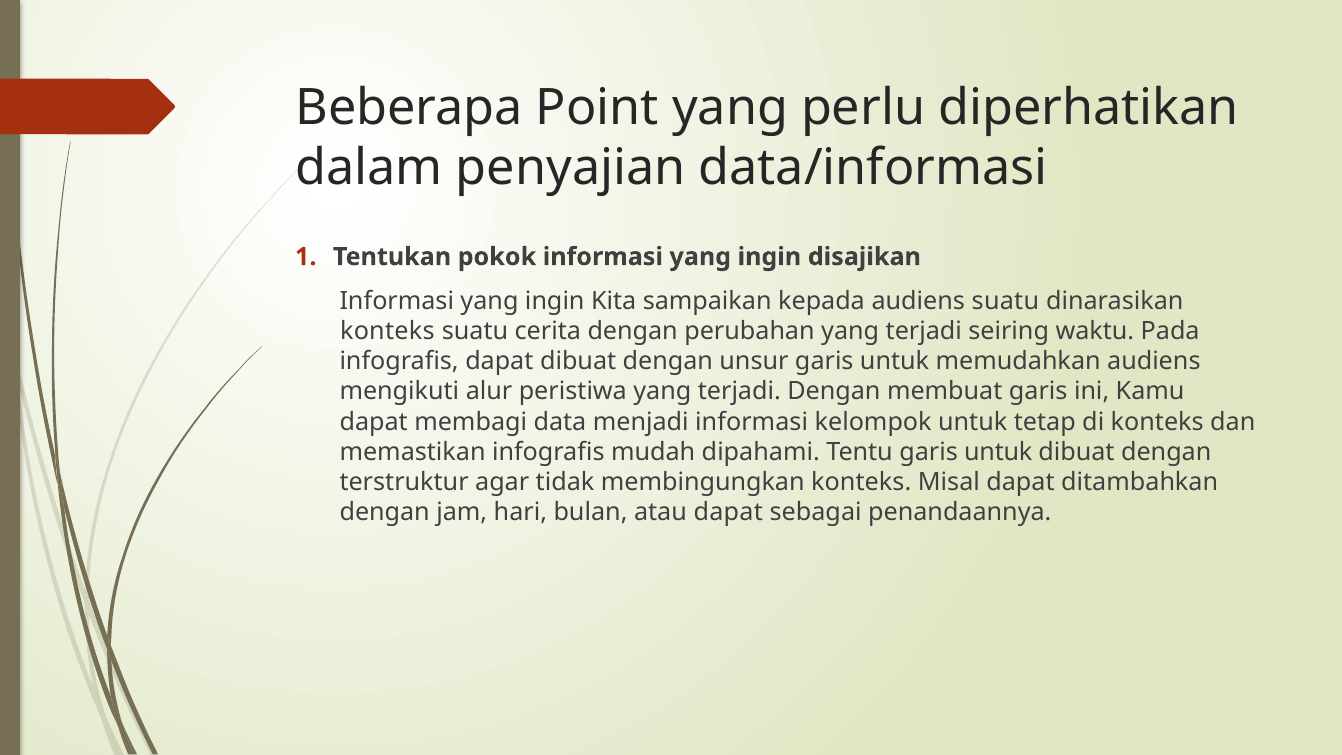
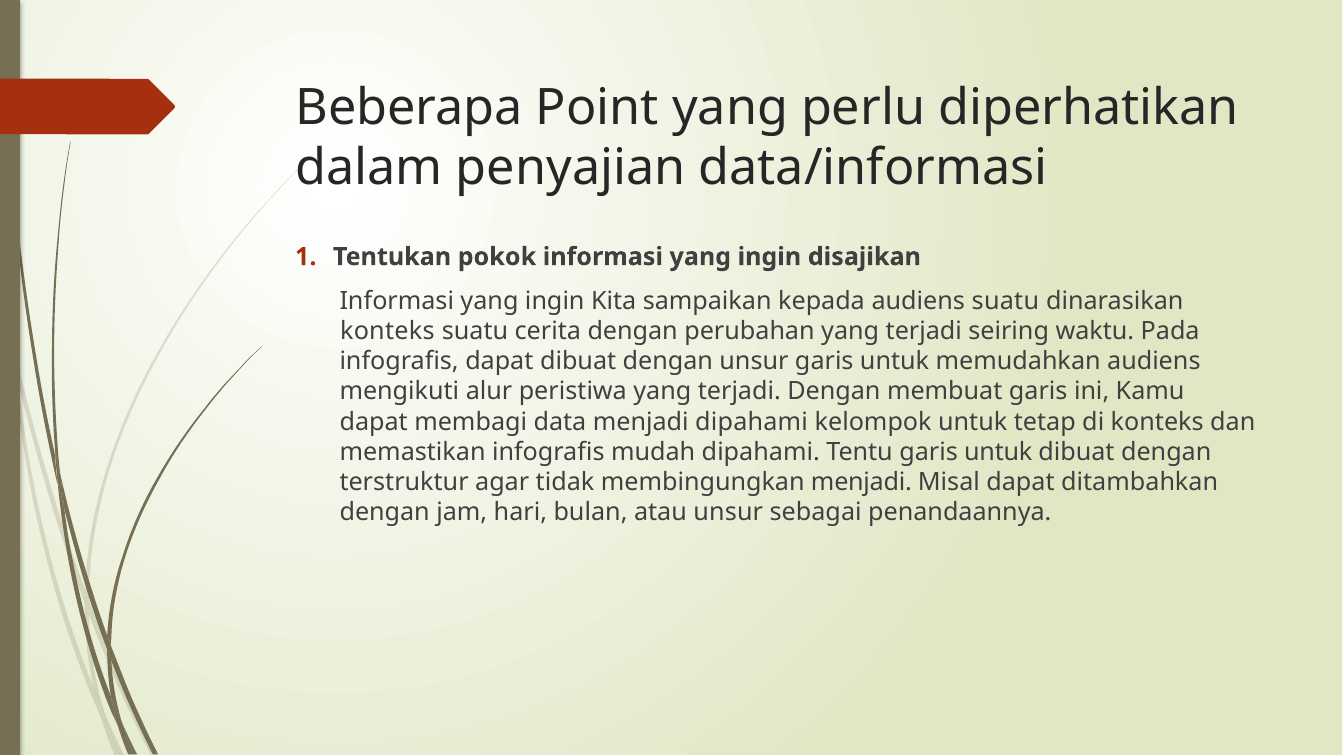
menjadi informasi: informasi -> dipahami
membingungkan konteks: konteks -> menjadi
atau dapat: dapat -> unsur
